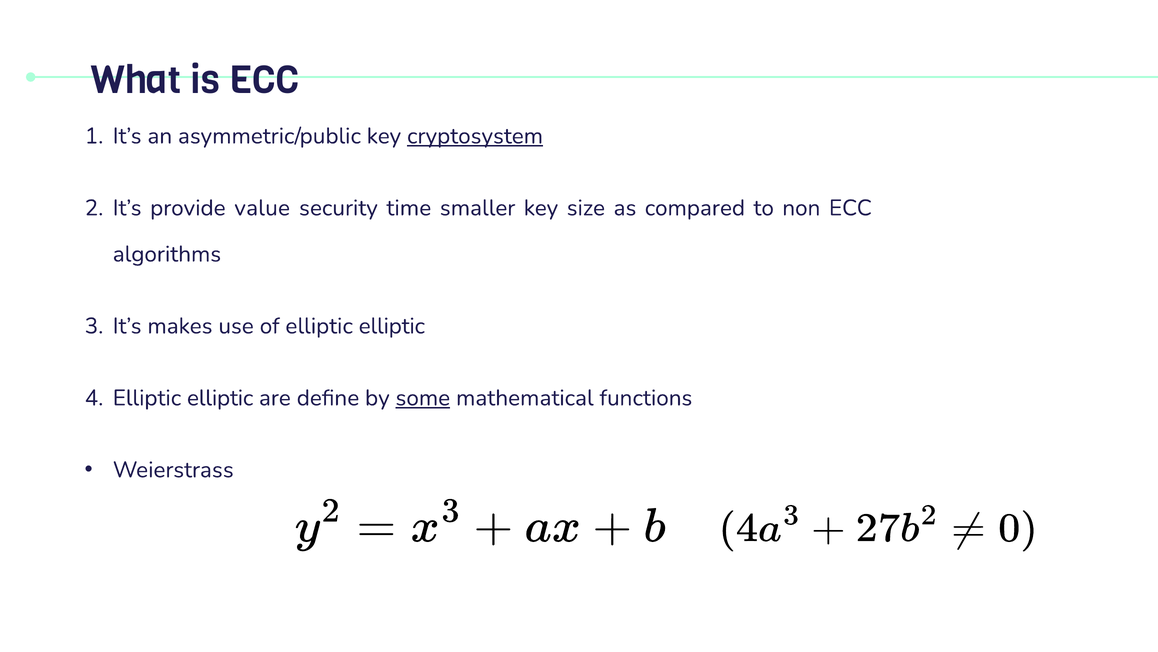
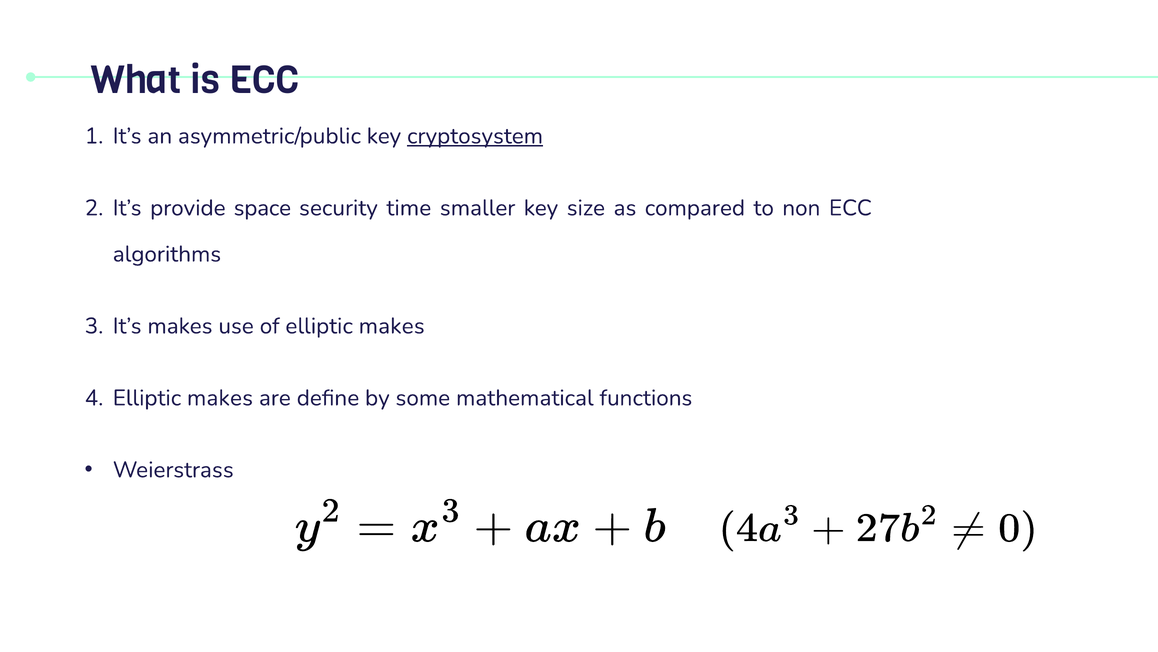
value: value -> space
of elliptic elliptic: elliptic -> makes
elliptic at (220, 398): elliptic -> makes
some underline: present -> none
